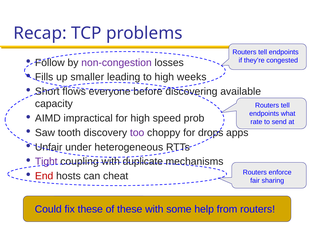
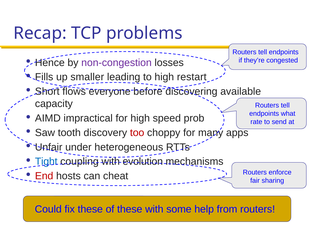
Follow: Follow -> Hence
weeks: weeks -> restart
too colour: purple -> red
drops: drops -> many
Tight colour: purple -> blue
duplicate: duplicate -> evolution
